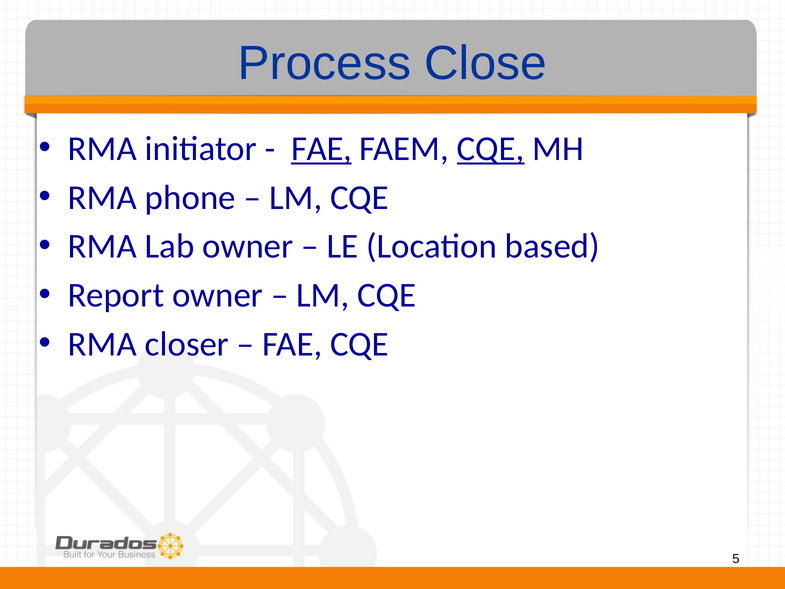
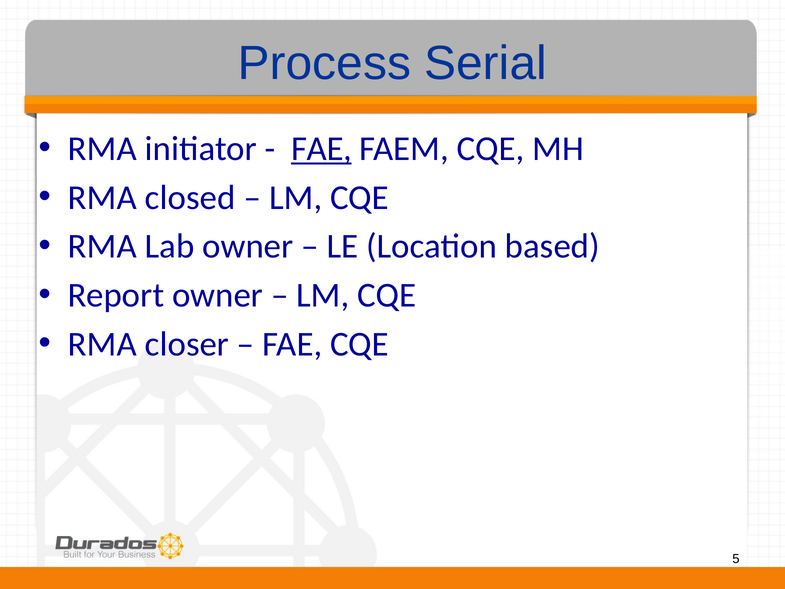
Close: Close -> Serial
CQE at (491, 149) underline: present -> none
phone: phone -> closed
